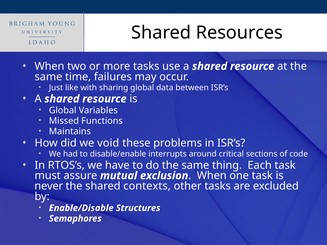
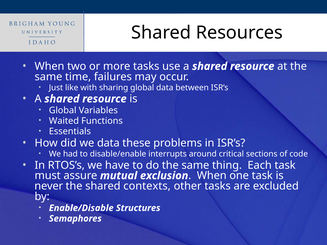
Missed: Missed -> Waited
Maintains: Maintains -> Essentials
we void: void -> data
